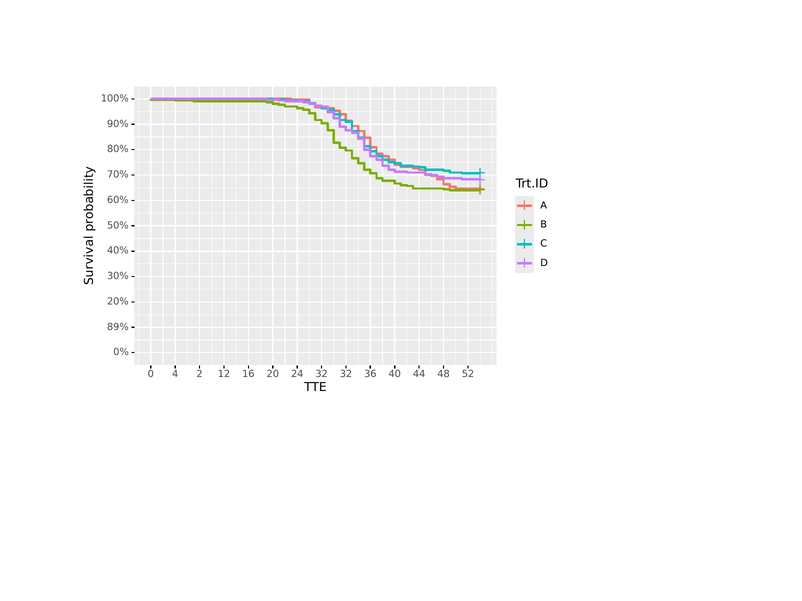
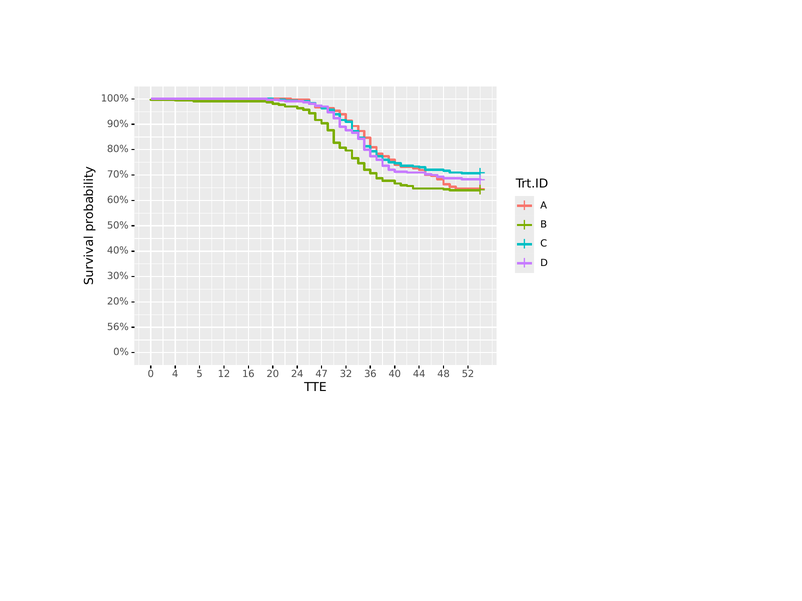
89%: 89% -> 56%
2: 2 -> 5
24 32: 32 -> 47
